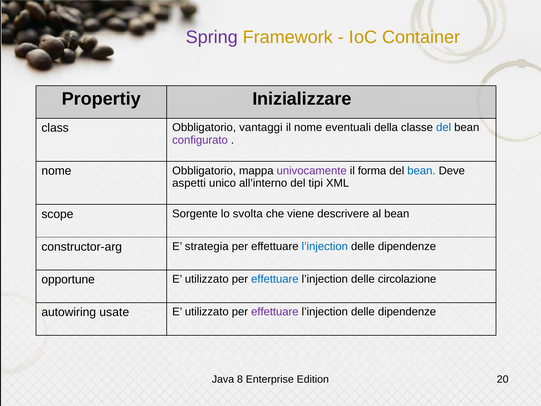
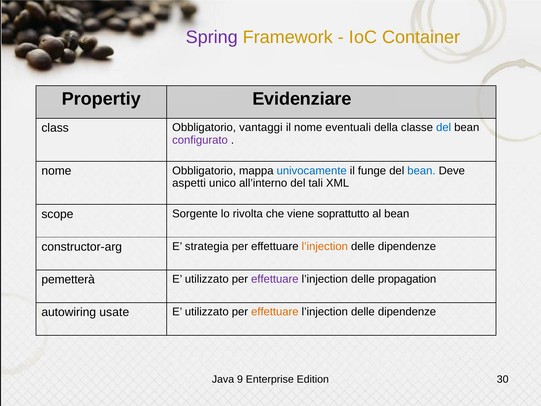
Inizializzare: Inizializzare -> Evidenziare
univocamente colour: purple -> blue
forma: forma -> funge
tipi: tipi -> tali
svolta: svolta -> rivolta
descrivere: descrivere -> soprattutto
l’injection at (325, 246) colour: blue -> orange
opportune: opportune -> pemetterà
effettuare at (275, 279) colour: blue -> purple
circolazione: circolazione -> propagation
effettuare at (275, 312) colour: purple -> orange
8: 8 -> 9
20: 20 -> 30
